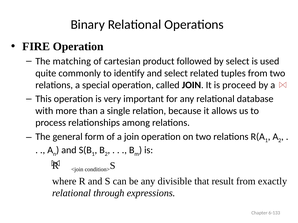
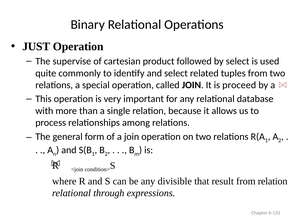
FIRE: FIRE -> JUST
matching: matching -> supervise
from exactly: exactly -> relation
